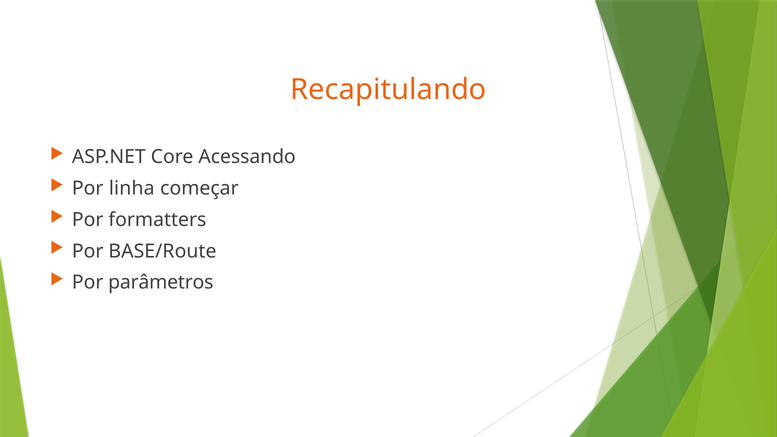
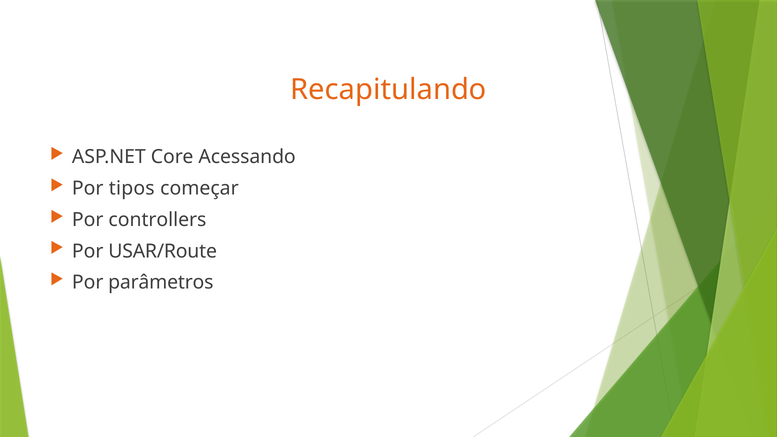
linha: linha -> tipos
formatters: formatters -> controllers
BASE/Route: BASE/Route -> USAR/Route
